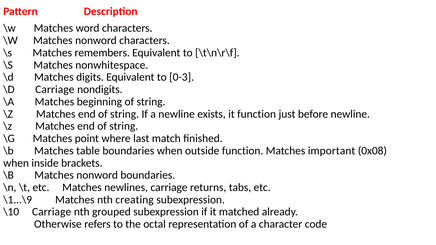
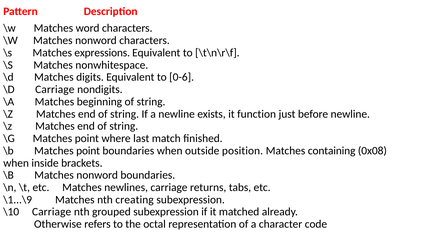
remembers: remembers -> expressions
0-3: 0-3 -> 0-6
\b Matches table: table -> point
outside function: function -> position
important: important -> containing
